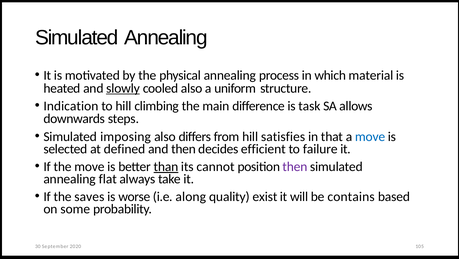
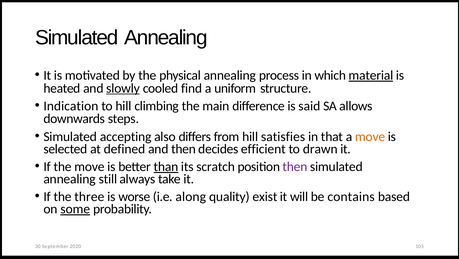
material underline: none -> present
cooled also: also -> find
task: task -> said
imposing: imposing -> accepting
move at (370, 137) colour: blue -> orange
failure: failure -> drawn
cannot: cannot -> scratch
flat: flat -> still
saves: saves -> three
some underline: none -> present
